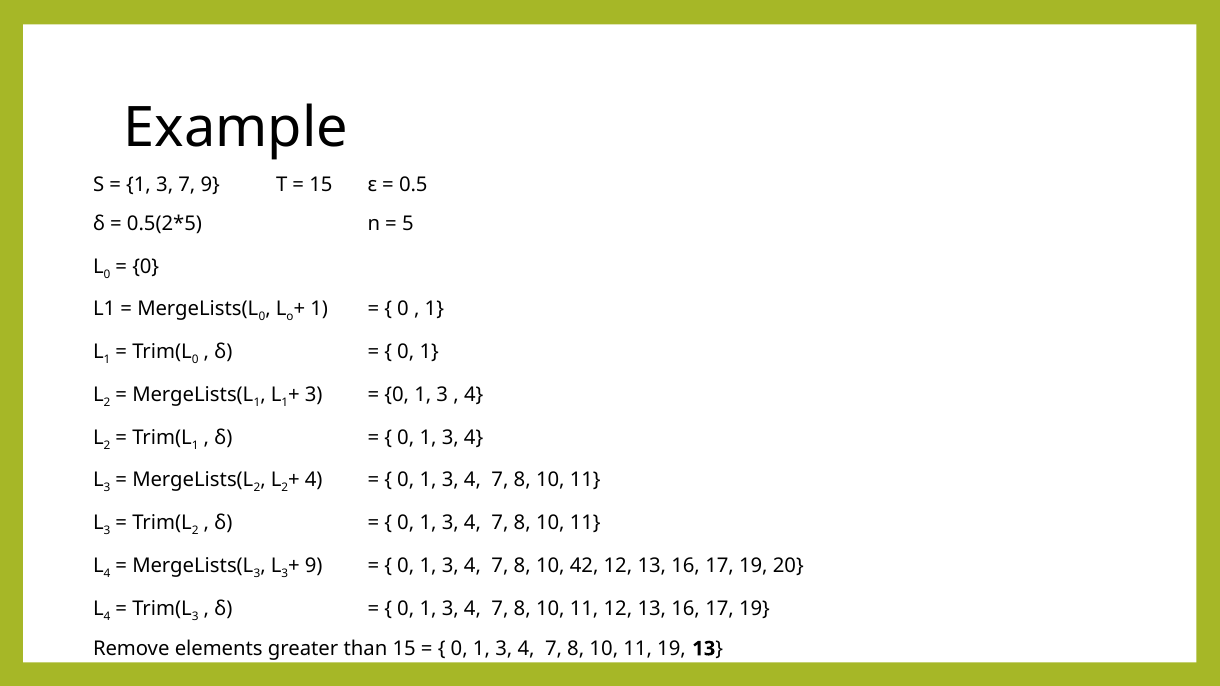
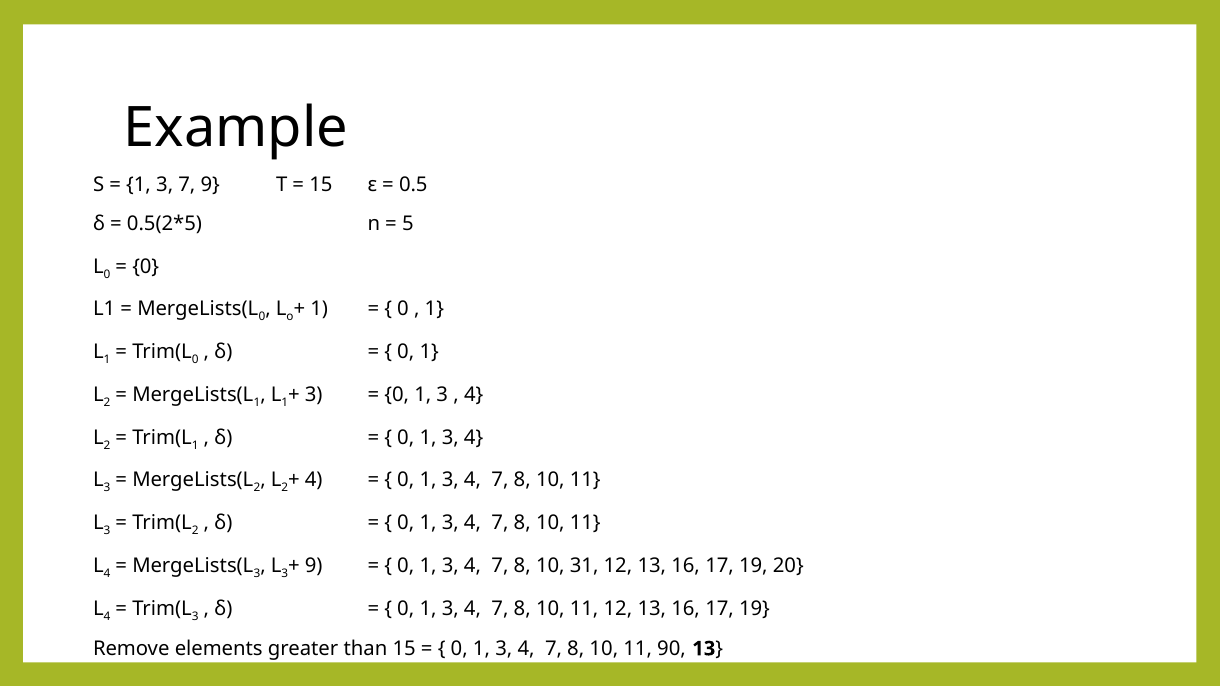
42: 42 -> 31
11 19: 19 -> 90
